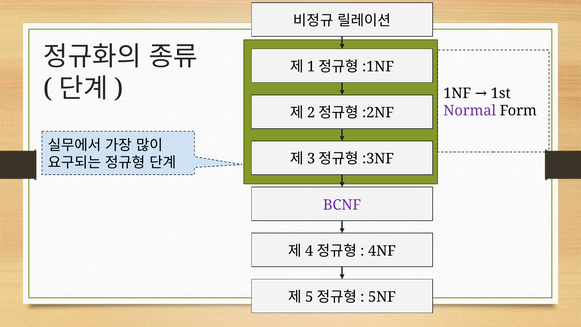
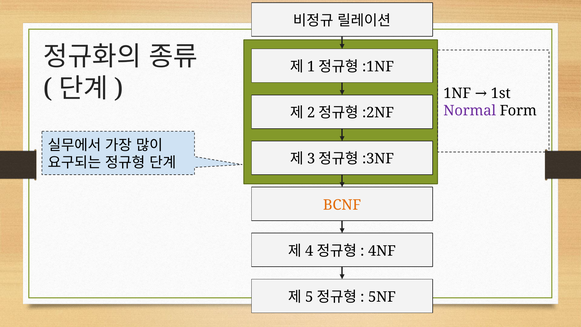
BCNF colour: purple -> orange
